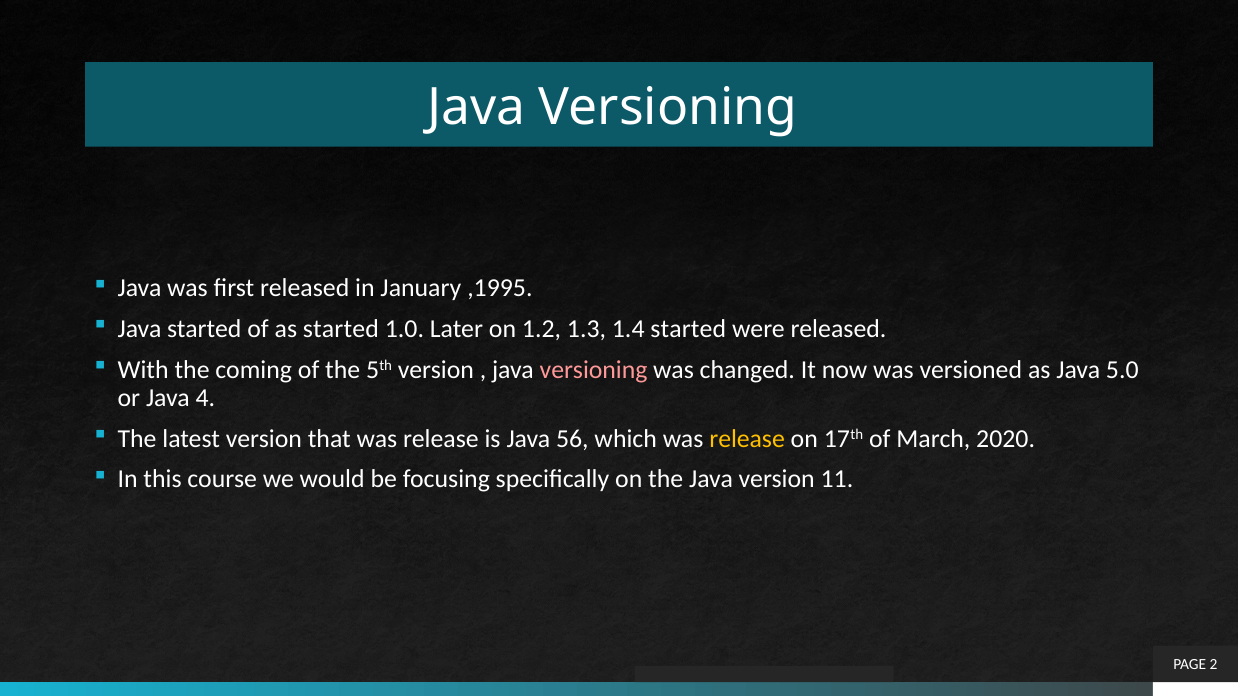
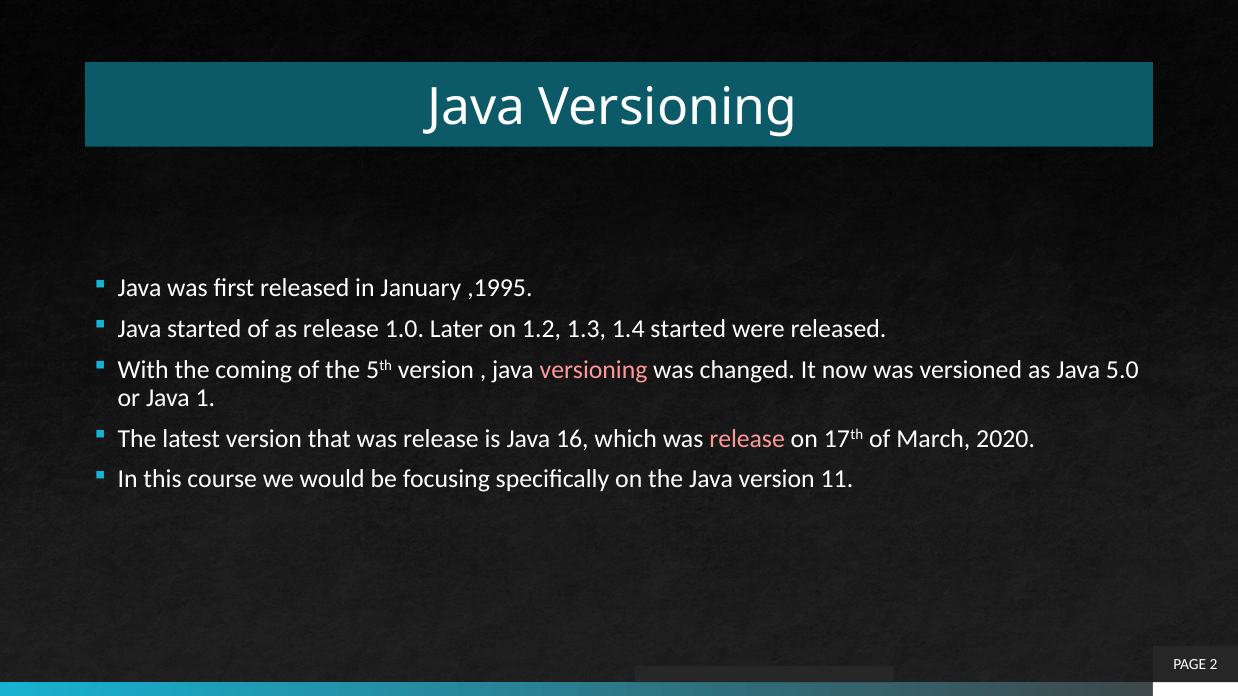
as started: started -> release
4: 4 -> 1
56: 56 -> 16
release at (747, 439) colour: yellow -> pink
